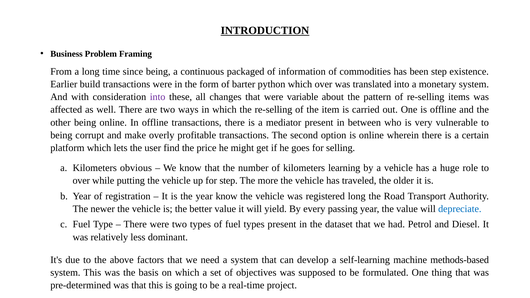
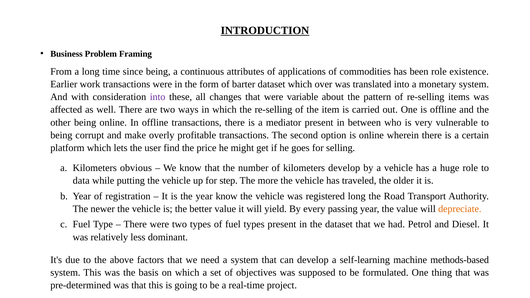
packaged: packaged -> attributes
information: information -> applications
been step: step -> role
build: build -> work
barter python: python -> dataset
kilometers learning: learning -> develop
over at (81, 181): over -> data
depreciate colour: blue -> orange
